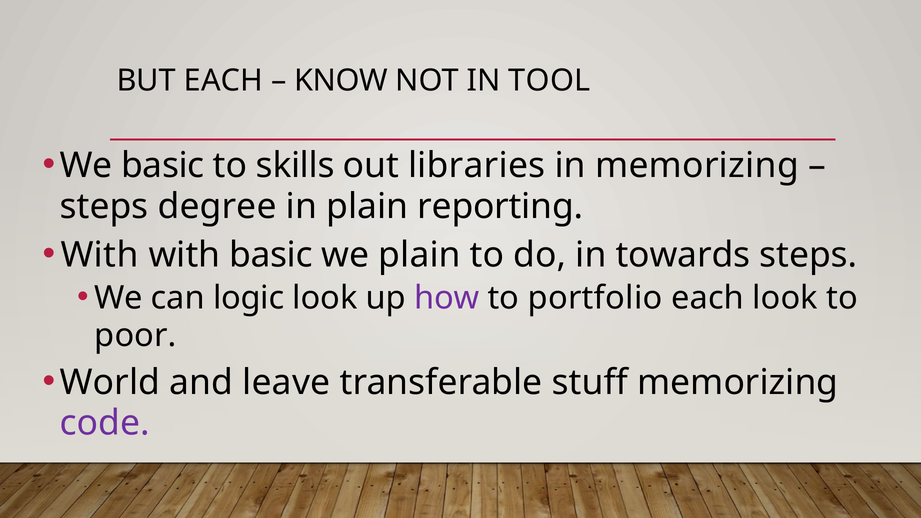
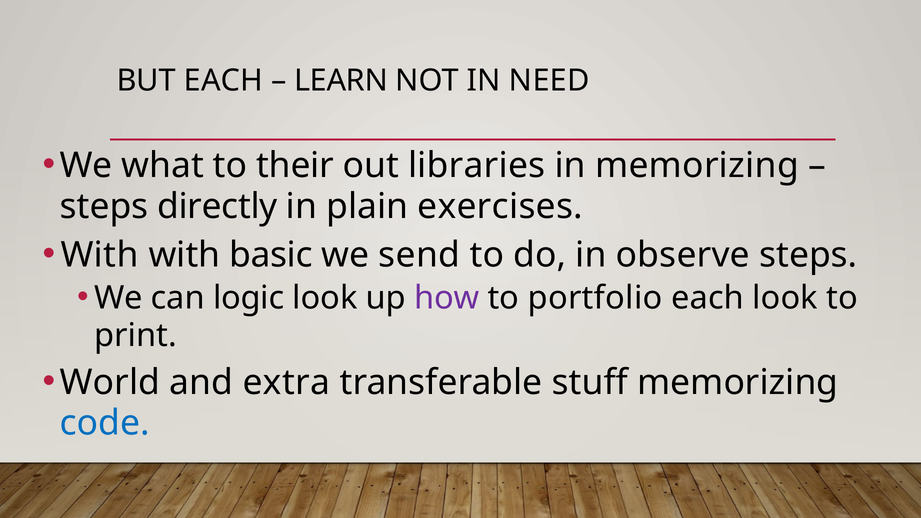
KNOW: KNOW -> LEARN
TOOL: TOOL -> NEED
We basic: basic -> what
skills: skills -> their
degree: degree -> directly
reporting: reporting -> exercises
we plain: plain -> send
towards: towards -> observe
poor: poor -> print
leave: leave -> extra
code colour: purple -> blue
